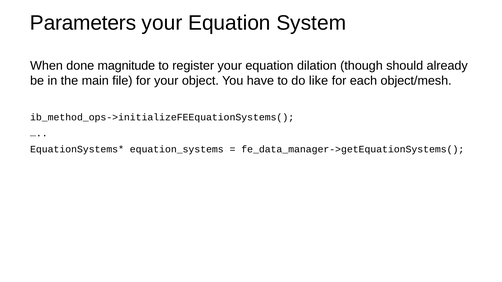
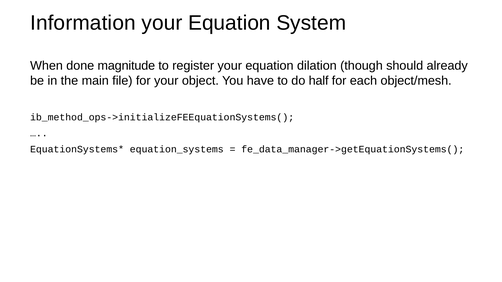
Parameters: Parameters -> Information
like: like -> half
